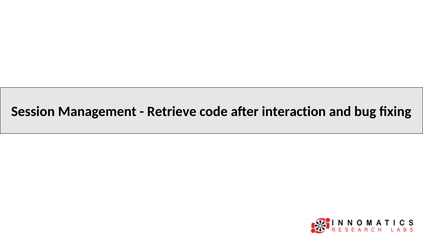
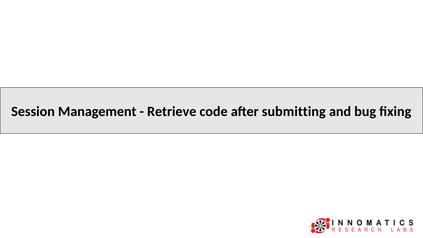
interaction: interaction -> submitting
